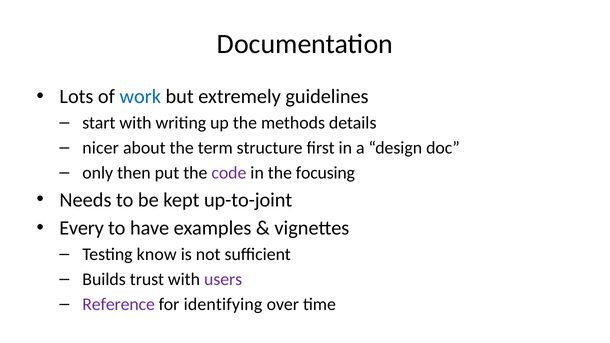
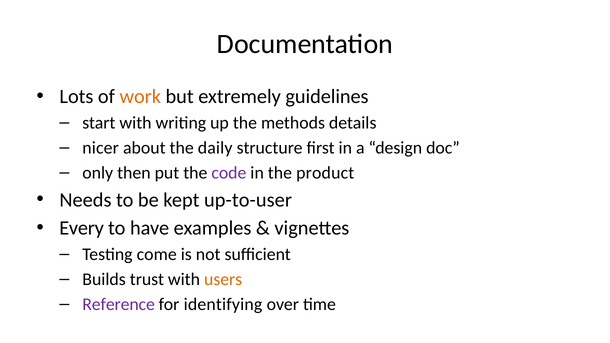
work colour: blue -> orange
term: term -> daily
focusing: focusing -> product
up-to-joint: up-to-joint -> up-to-user
know: know -> come
users colour: purple -> orange
